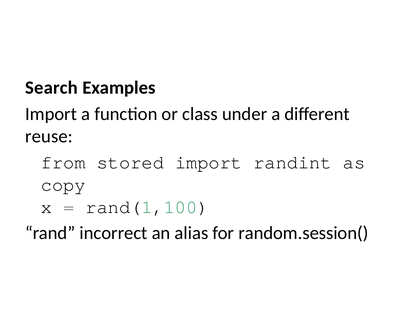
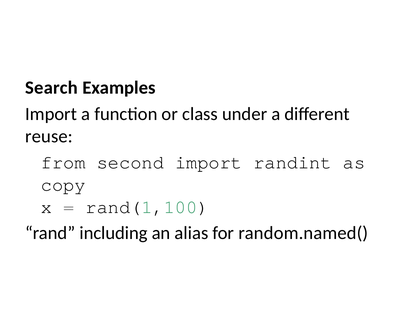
stored: stored -> second
incorrect: incorrect -> including
random.session(: random.session( -> random.named(
